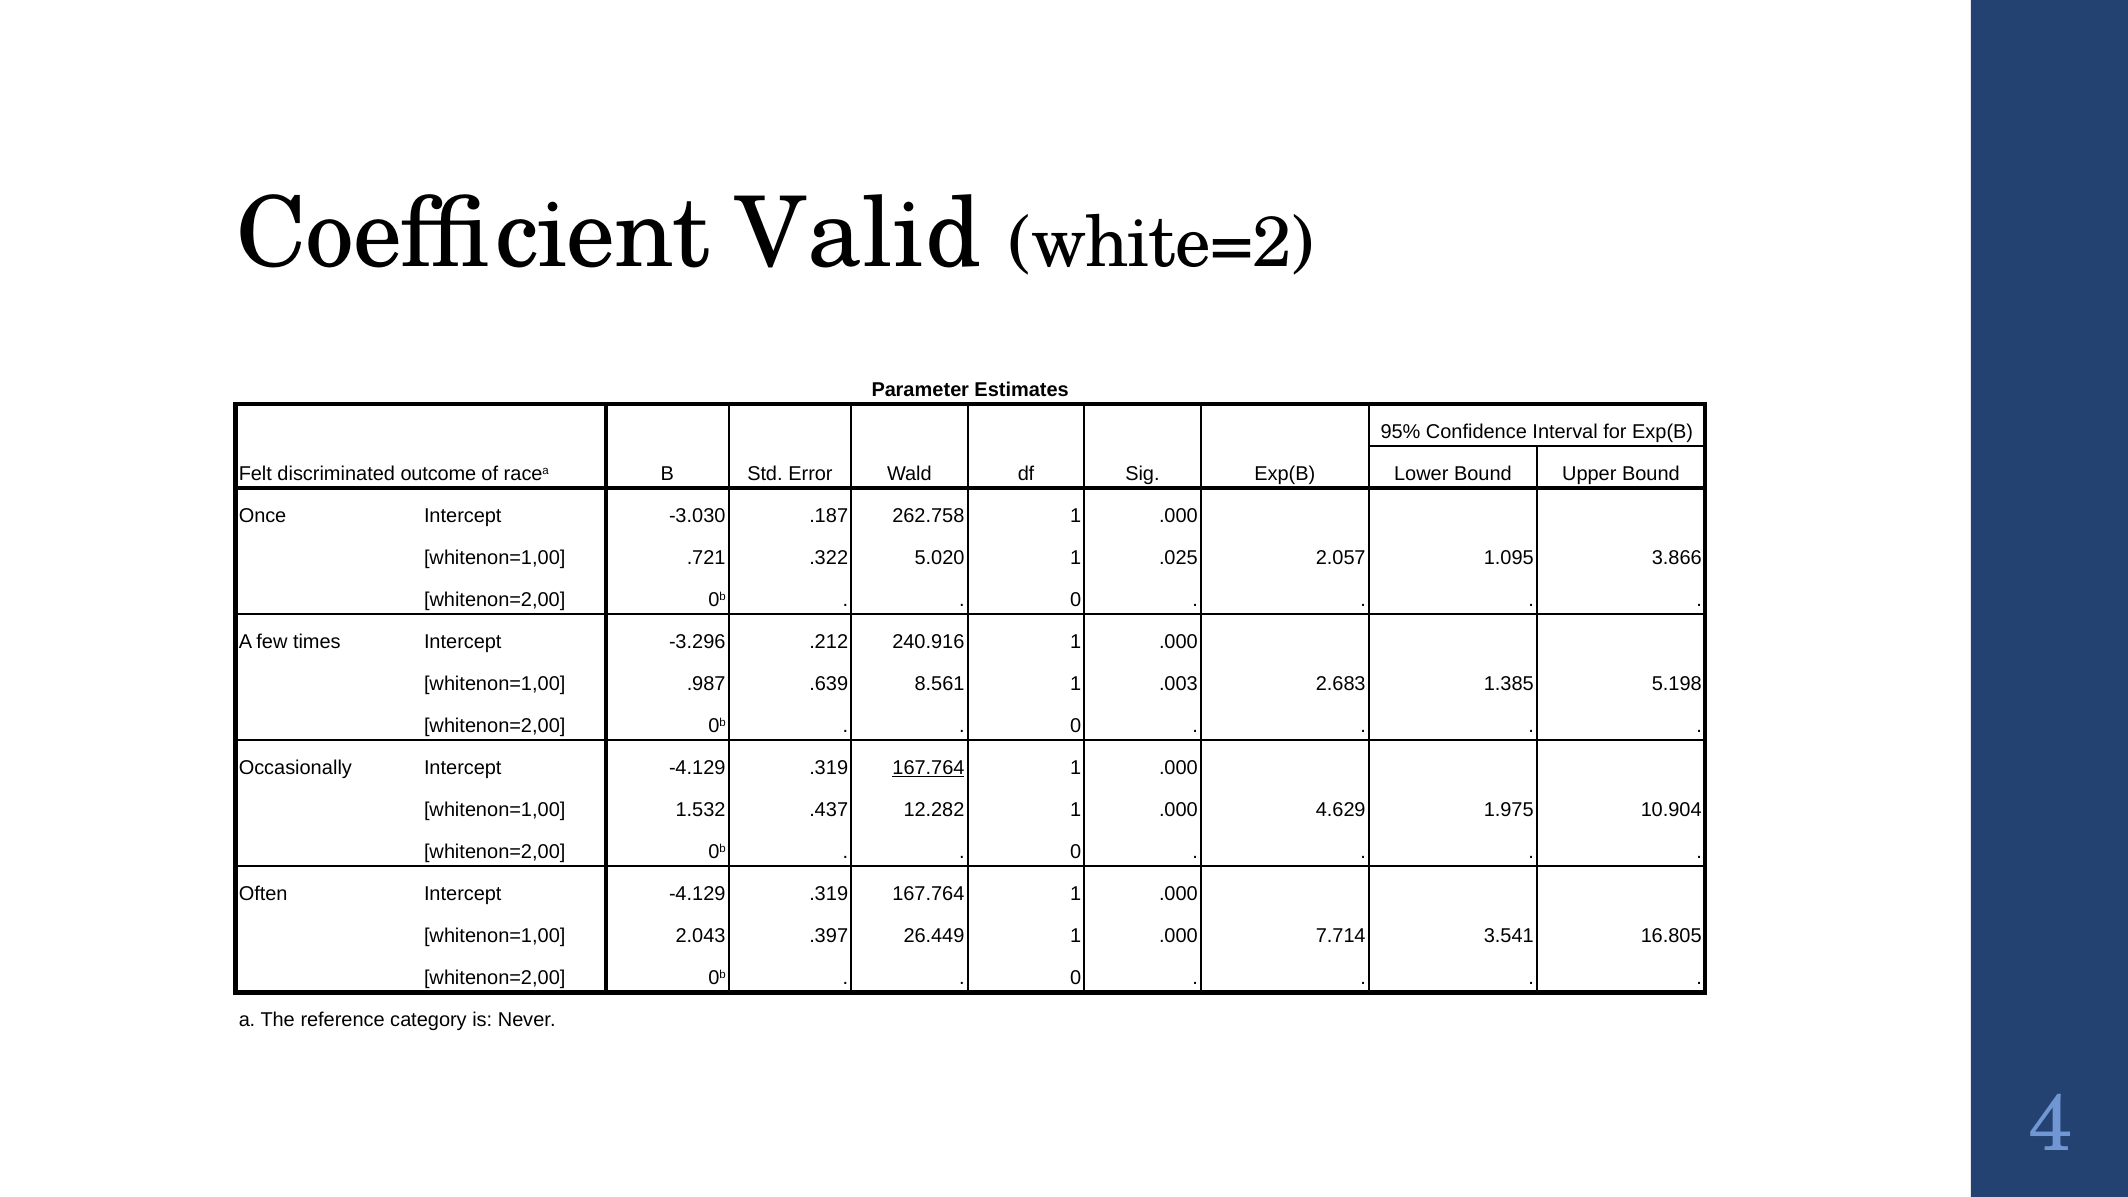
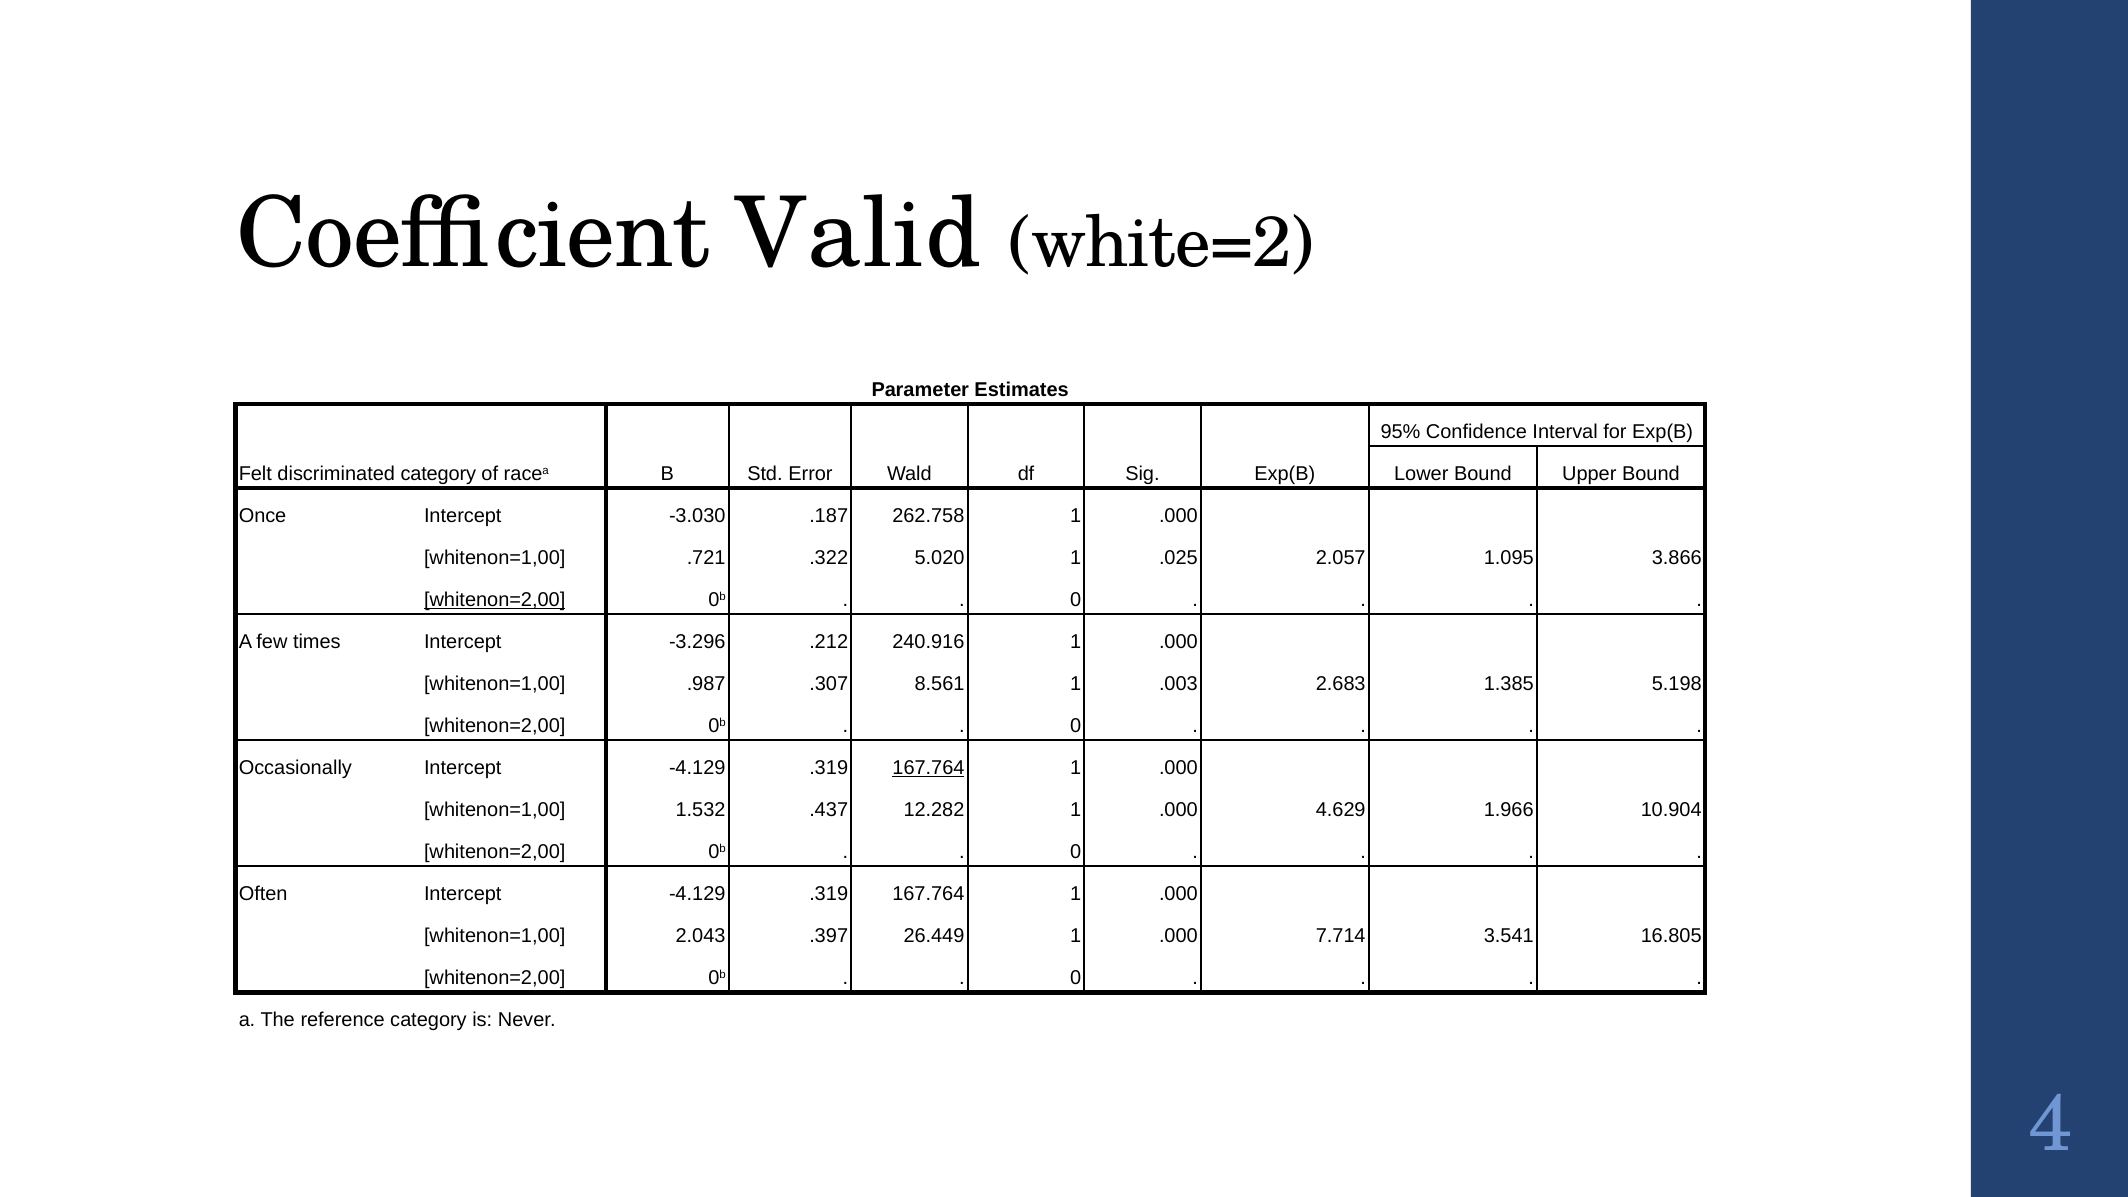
discriminated outcome: outcome -> category
whitenon=2,00 at (495, 600) underline: none -> present
.639: .639 -> .307
1.975: 1.975 -> 1.966
